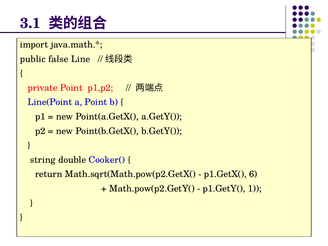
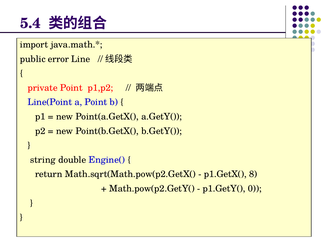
3.1: 3.1 -> 5.4
false: false -> error
Cooker(: Cooker( -> Engine(
6: 6 -> 8
1: 1 -> 0
